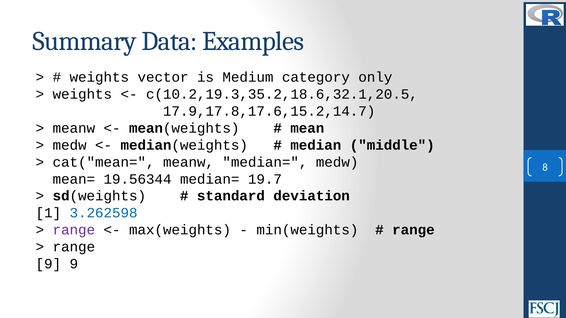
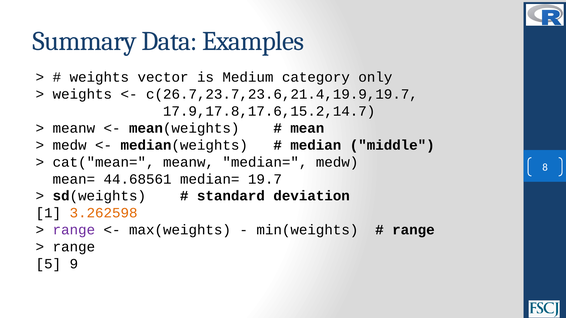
c(10.2,19.3,35.2,18.6,32.1,20.5: c(10.2,19.3,35.2,18.6,32.1,20.5 -> c(26.7,23.7,23.6,21.4,19.9,19.7
19.56344: 19.56344 -> 44.68561
3.262598 colour: blue -> orange
9 at (48, 264): 9 -> 5
